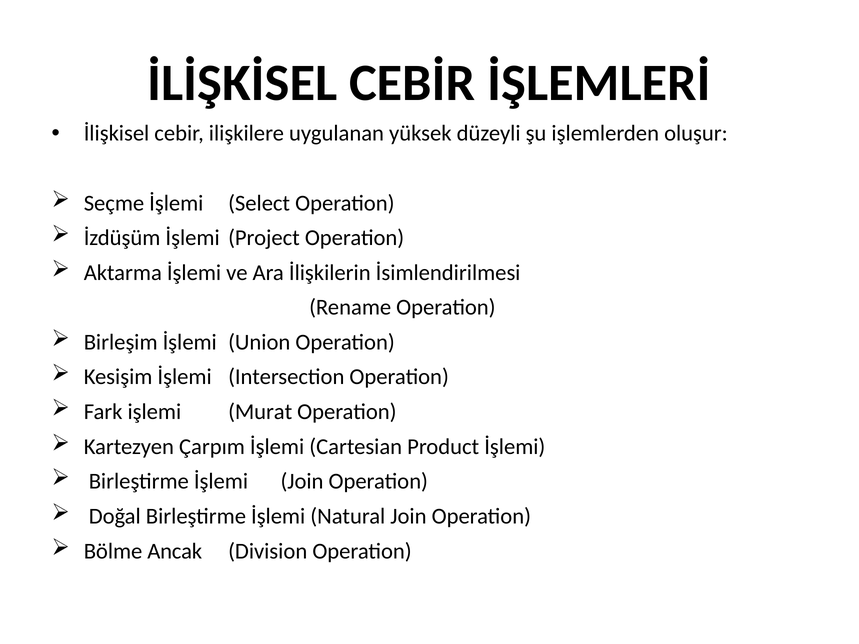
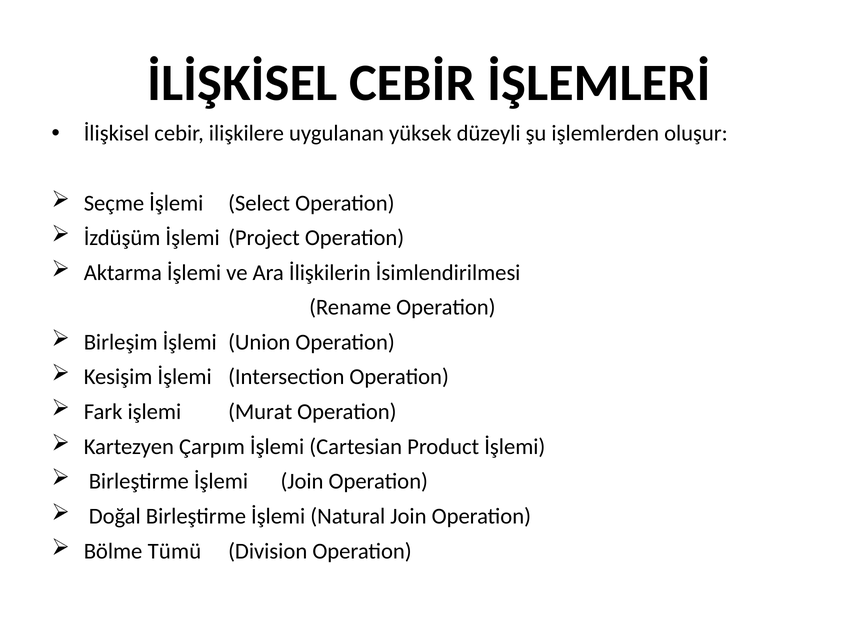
Ancak: Ancak -> Tümü
